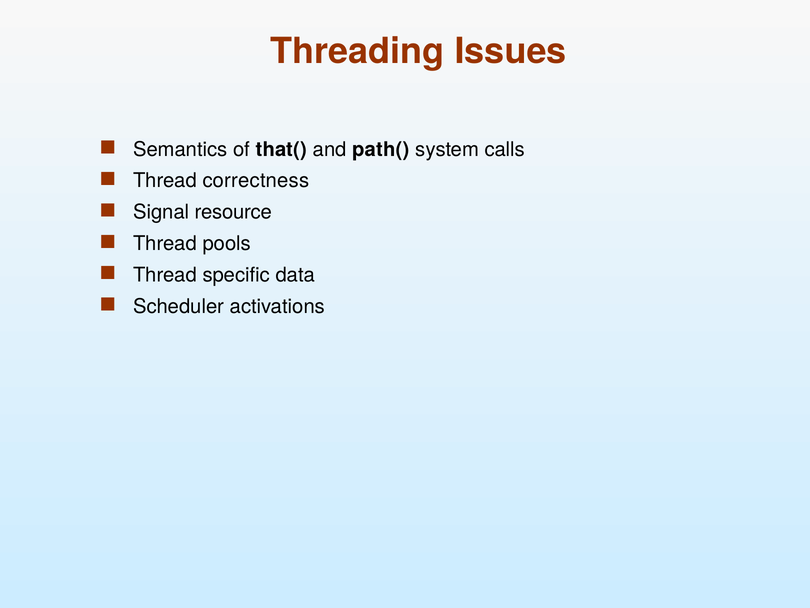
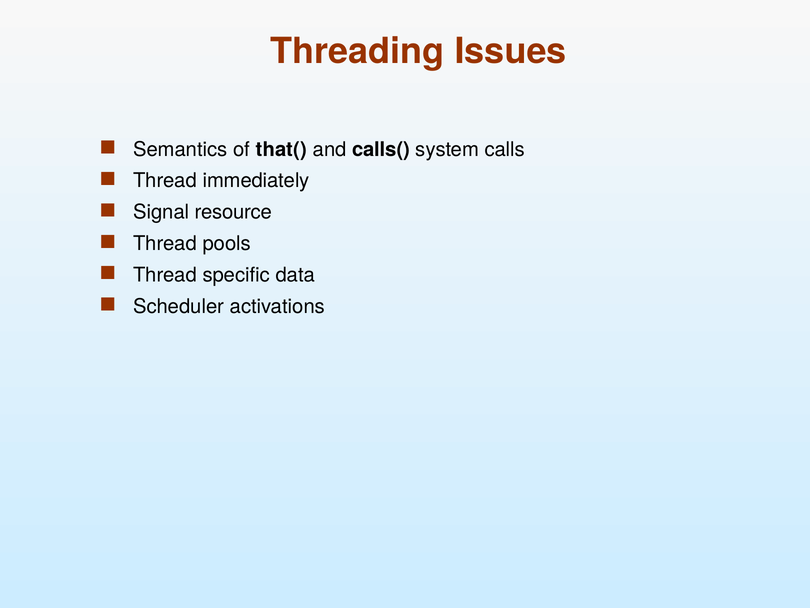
path(: path( -> calls(
correctness: correctness -> immediately
